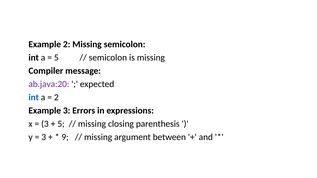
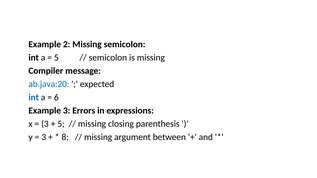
ab.java:20 colour: purple -> blue
2 at (56, 98): 2 -> 6
9: 9 -> 8
